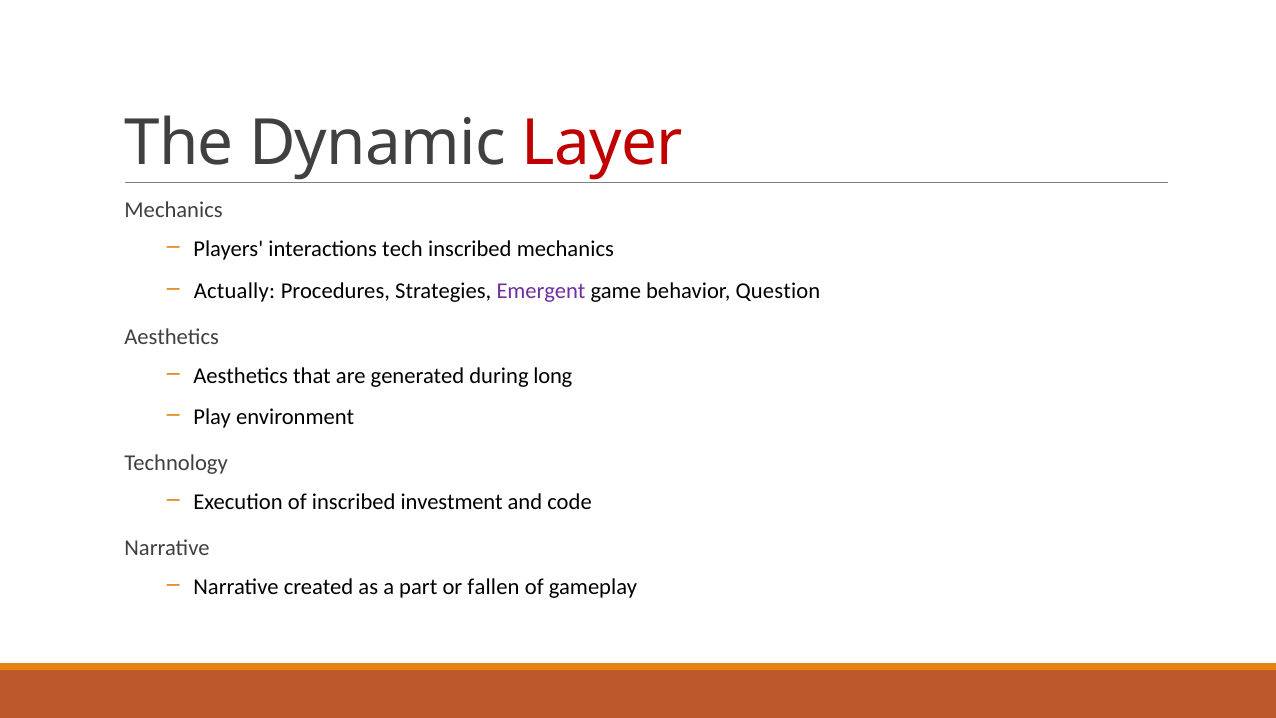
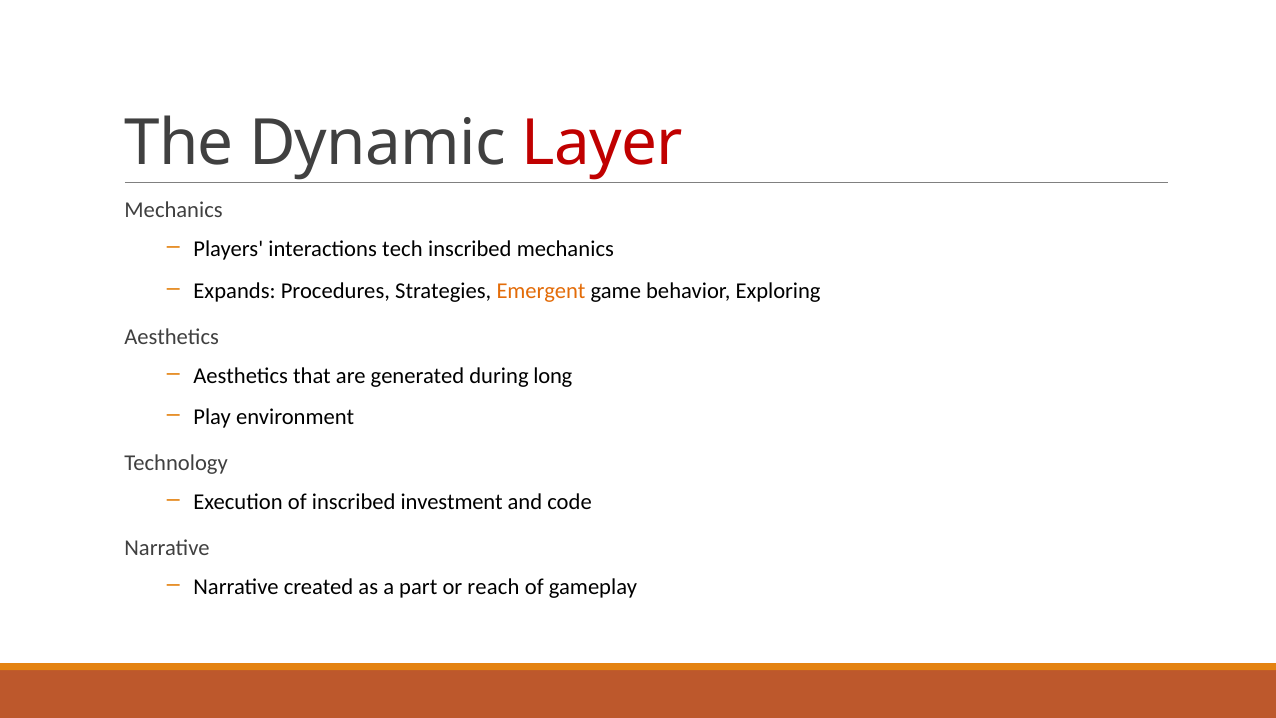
Actually: Actually -> Expands
Emergent colour: purple -> orange
Question: Question -> Exploring
fallen: fallen -> reach
